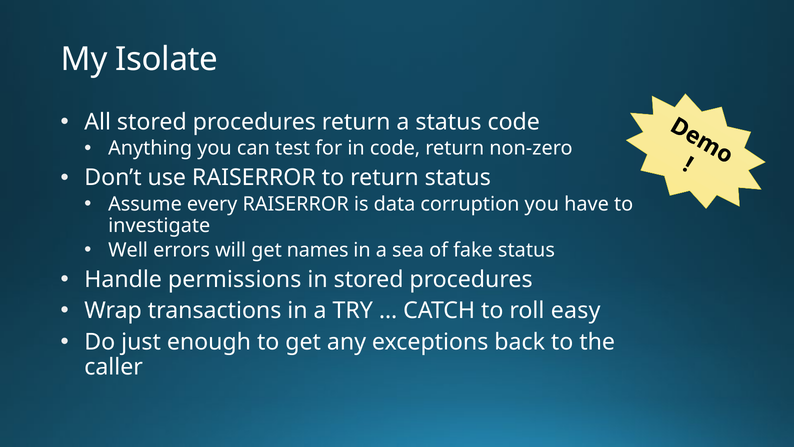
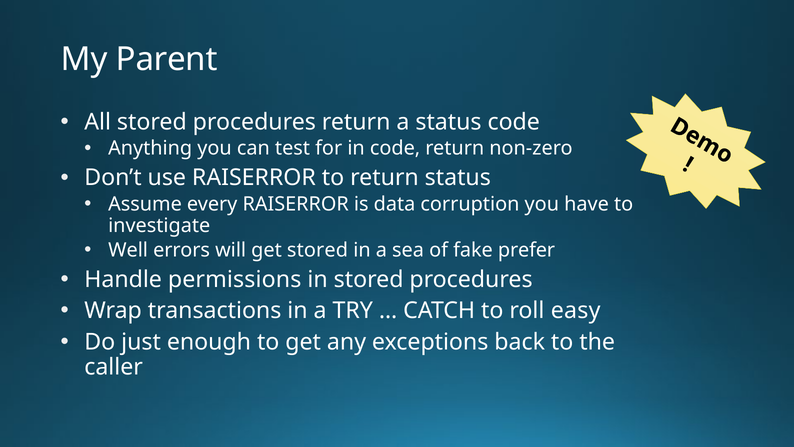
Isolate: Isolate -> Parent
get names: names -> stored
fake status: status -> prefer
